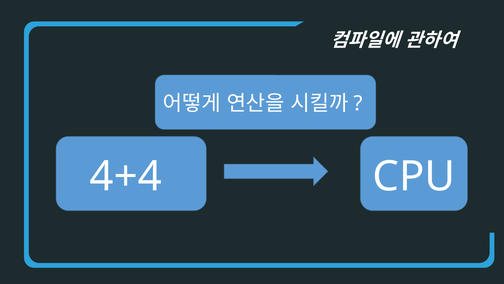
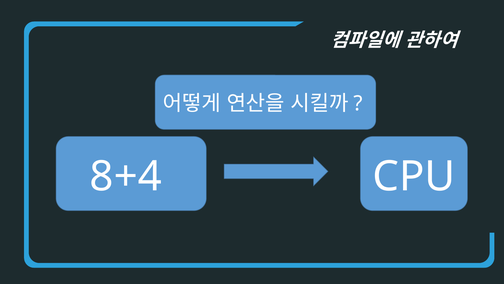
4+4: 4+4 -> 8+4
